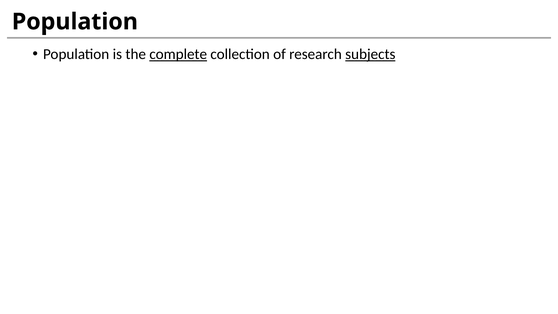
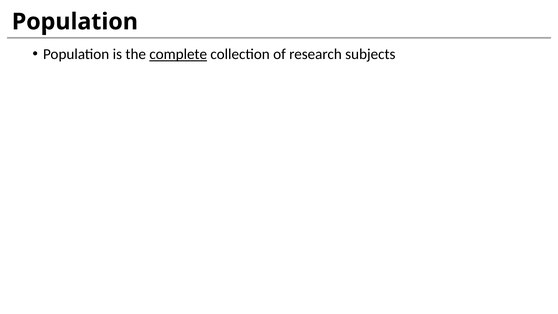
subjects underline: present -> none
